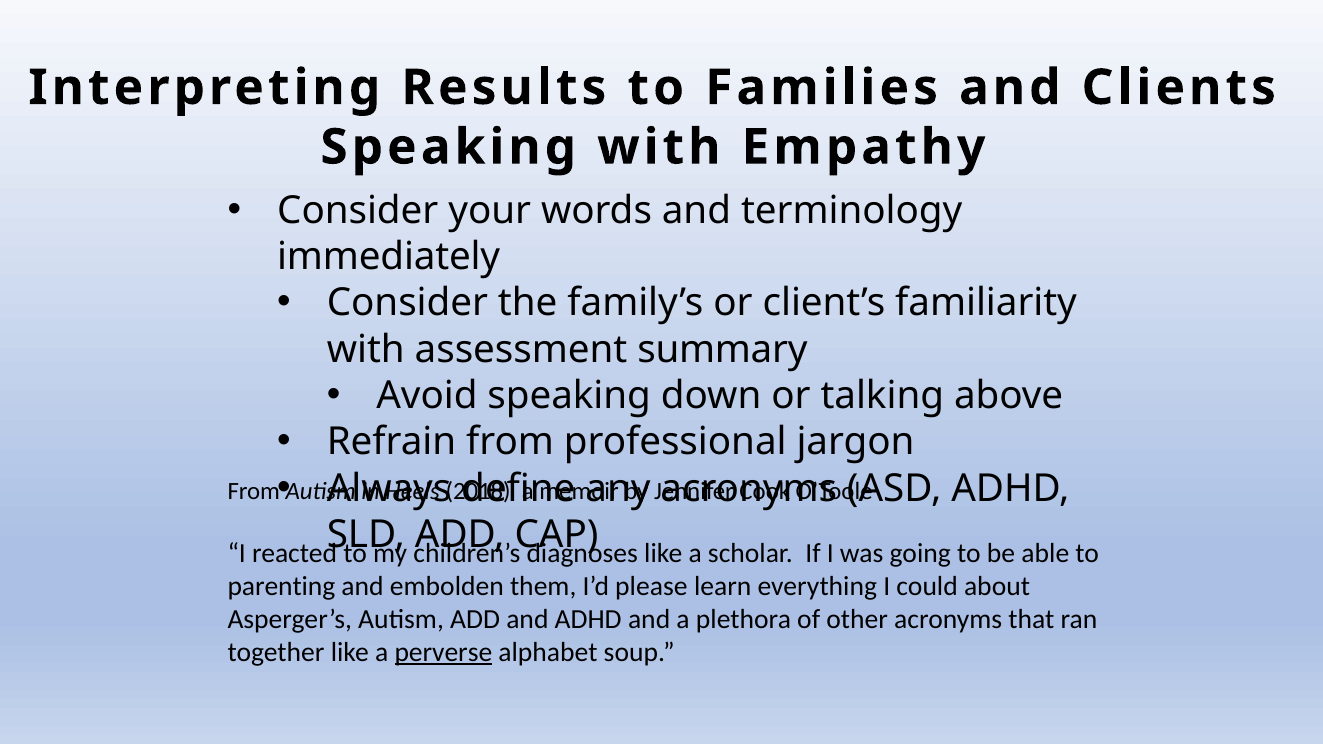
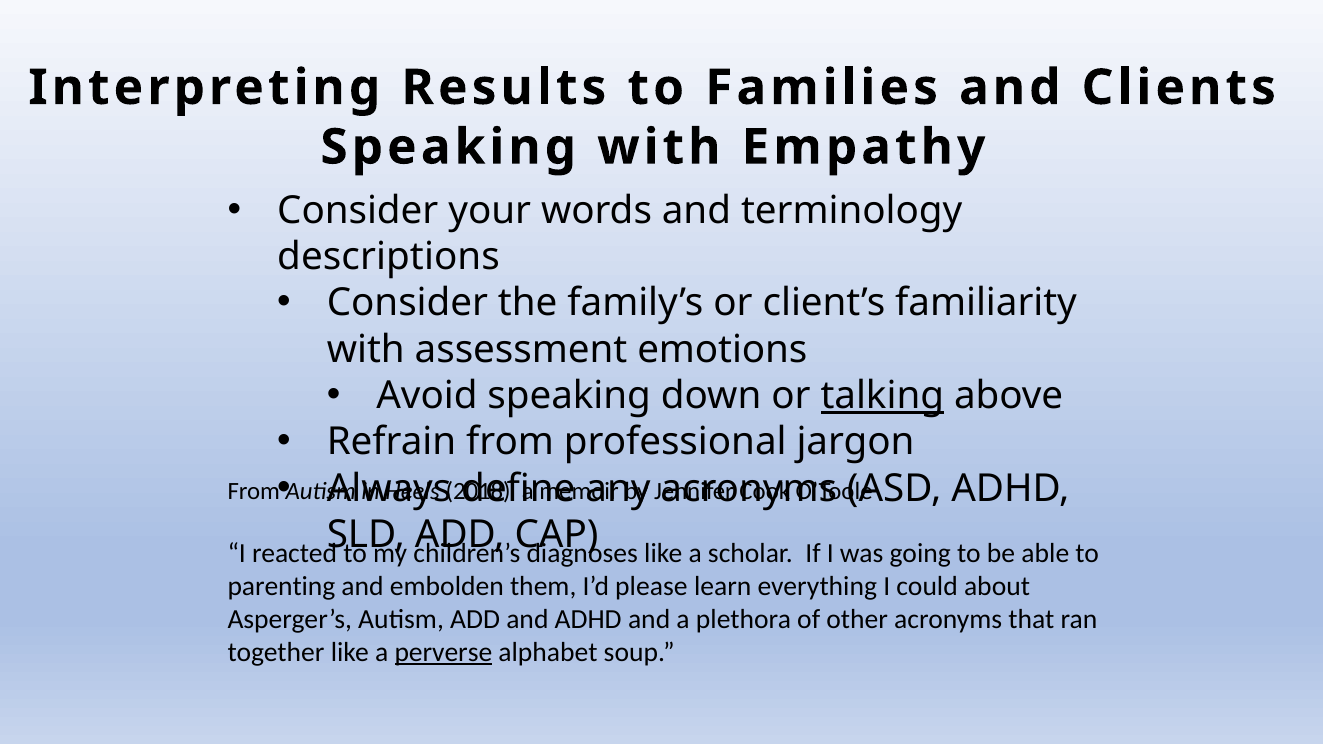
immediately: immediately -> descriptions
summary: summary -> emotions
talking underline: none -> present
